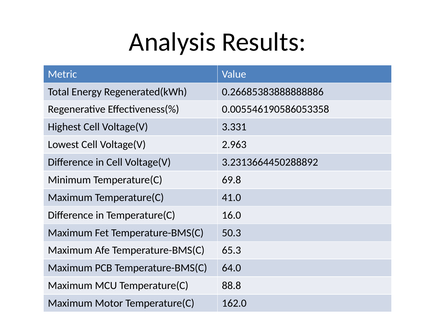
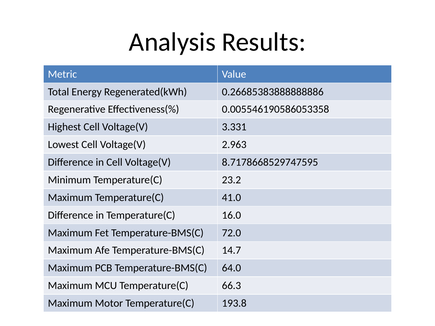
3.2313664450288892: 3.2313664450288892 -> 8.7178668529747595
69.8: 69.8 -> 23.2
50.3: 50.3 -> 72.0
65.3: 65.3 -> 14.7
88.8: 88.8 -> 66.3
162.0: 162.0 -> 193.8
